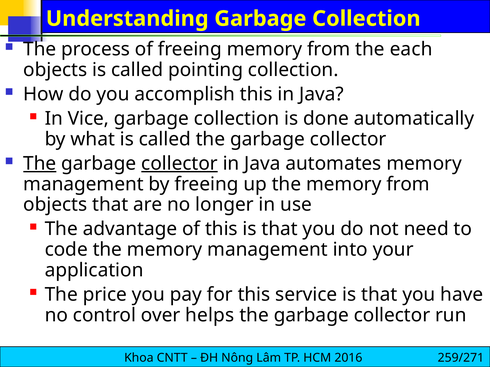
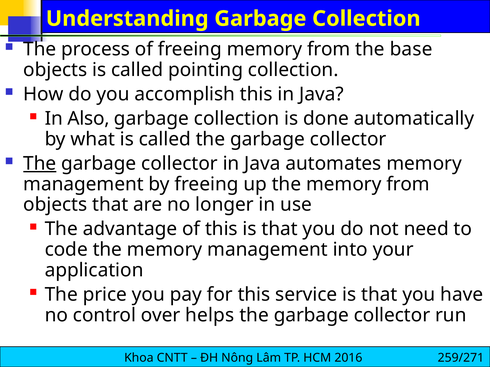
each: each -> base
Vice: Vice -> Also
collector at (180, 164) underline: present -> none
